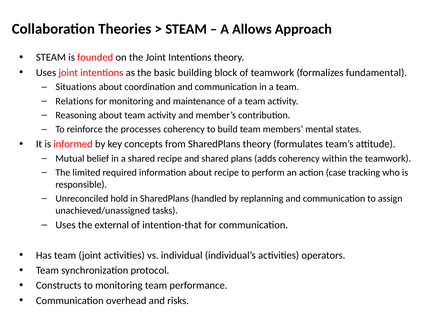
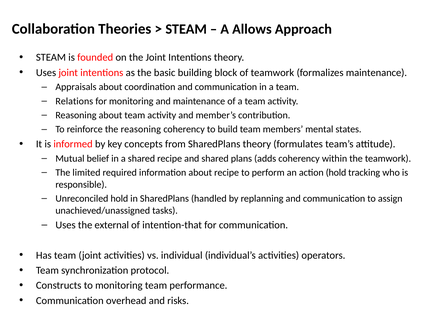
formalizes fundamental: fundamental -> maintenance
Situations: Situations -> Appraisals
the processes: processes -> reasoning
action case: case -> hold
